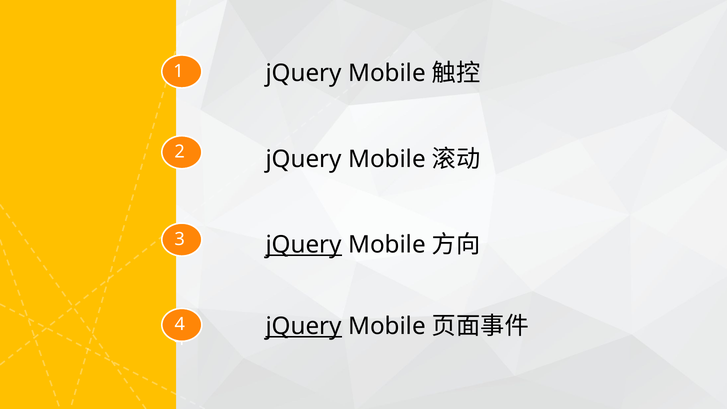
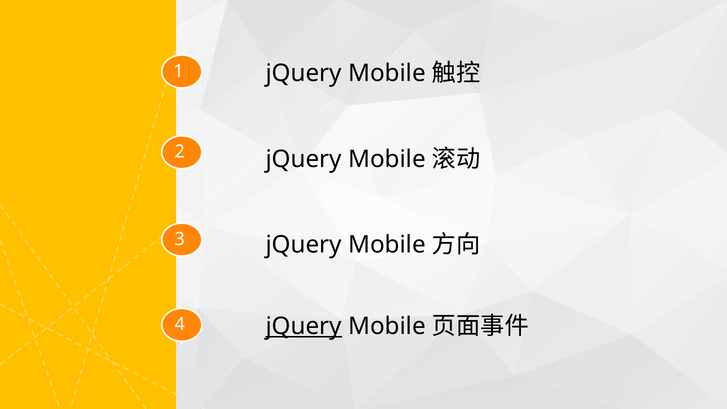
jQuery at (304, 245) underline: present -> none
